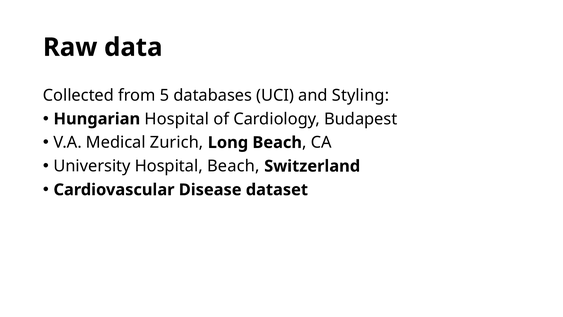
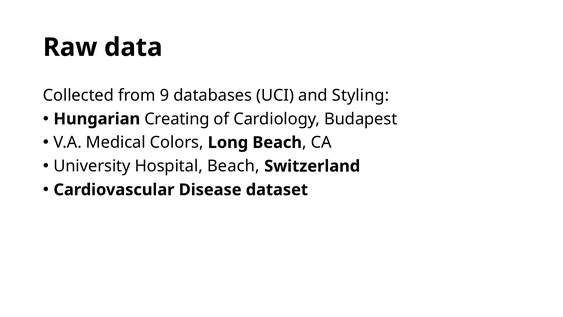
5: 5 -> 9
Hungarian Hospital: Hospital -> Creating
Zurich: Zurich -> Colors
